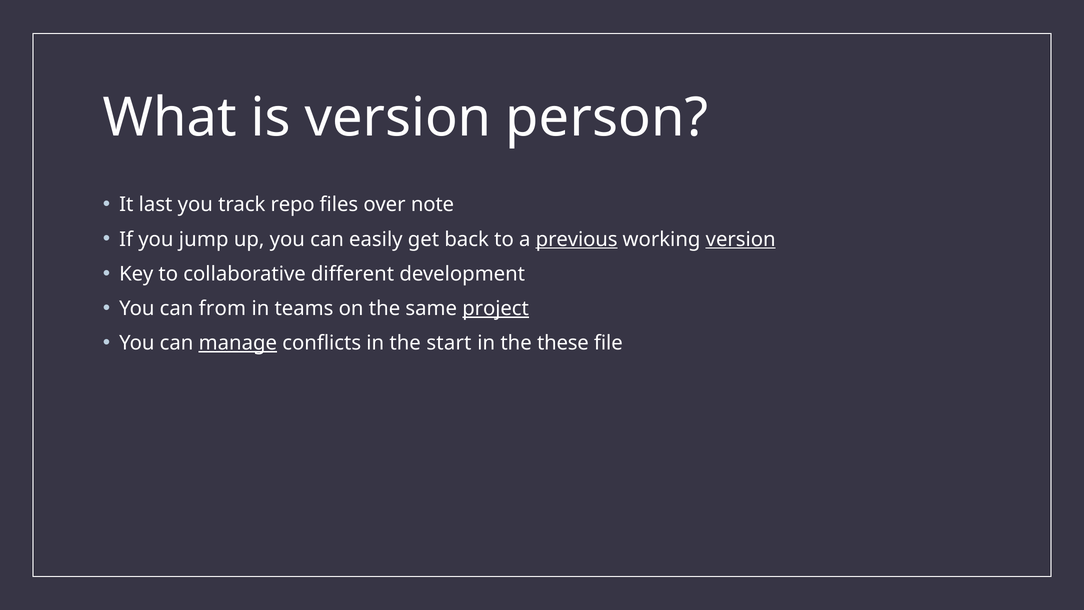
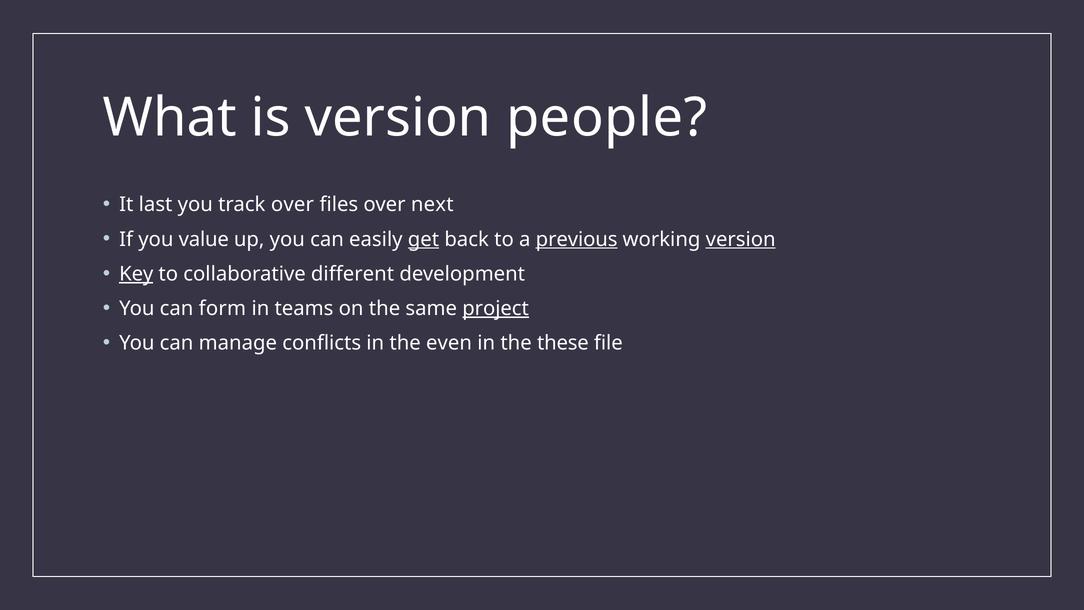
person: person -> people
track repo: repo -> over
note: note -> next
jump: jump -> value
get underline: none -> present
Key underline: none -> present
from: from -> form
manage underline: present -> none
start: start -> even
